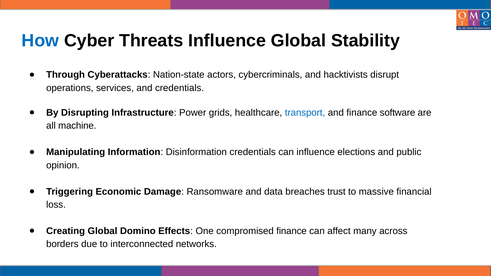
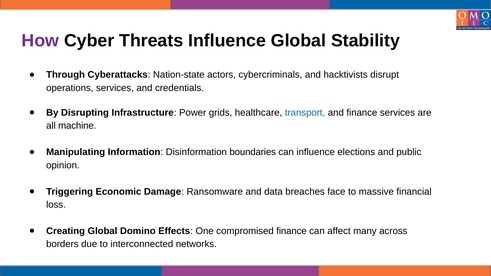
How colour: blue -> purple
finance software: software -> services
Disinformation credentials: credentials -> boundaries
trust: trust -> face
